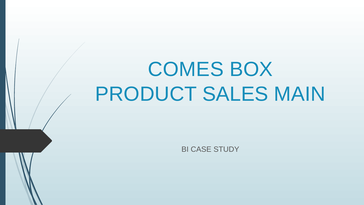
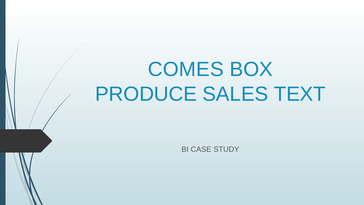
PRODUCT: PRODUCT -> PRODUCE
MAIN: MAIN -> TEXT
